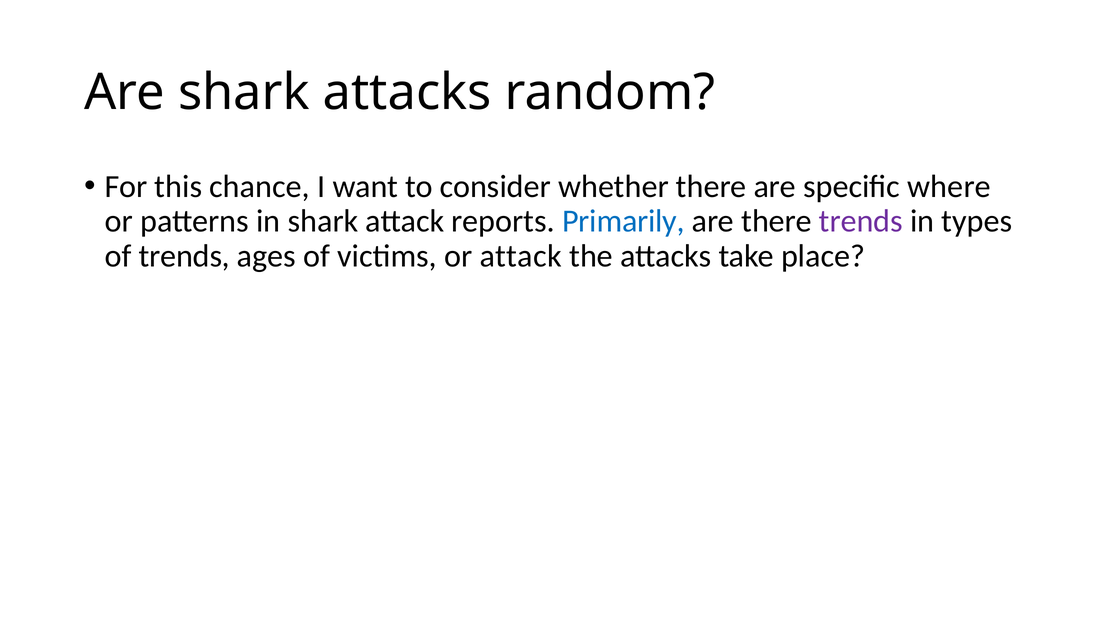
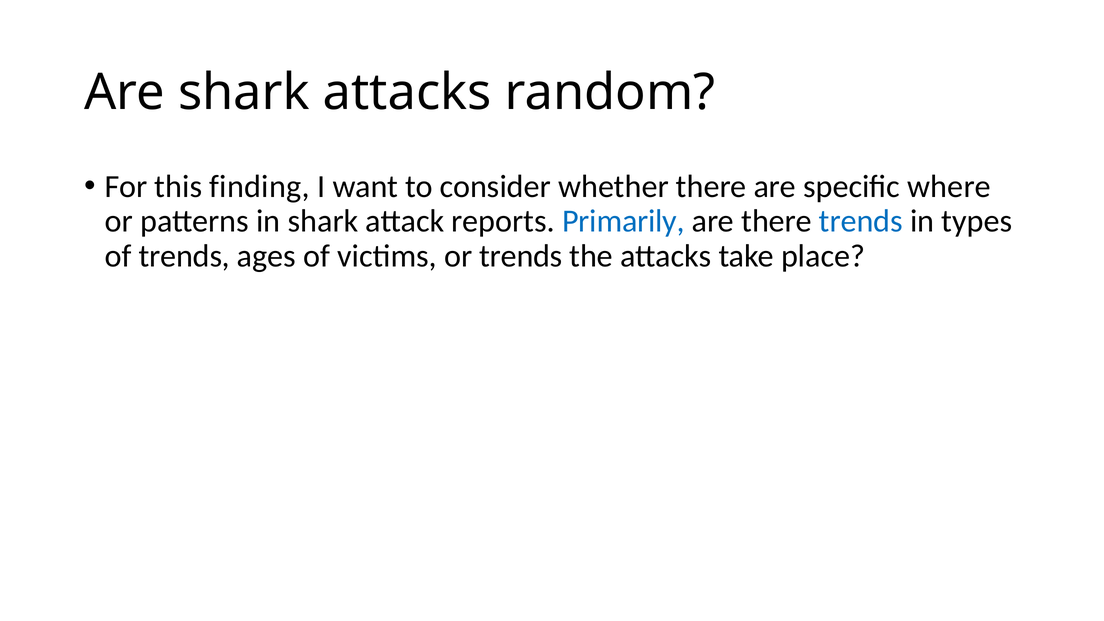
chance: chance -> finding
trends at (861, 221) colour: purple -> blue
or attack: attack -> trends
